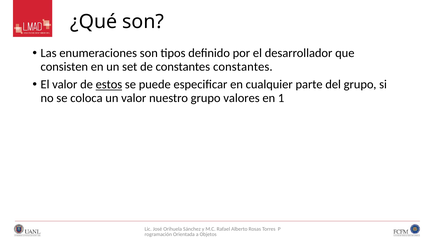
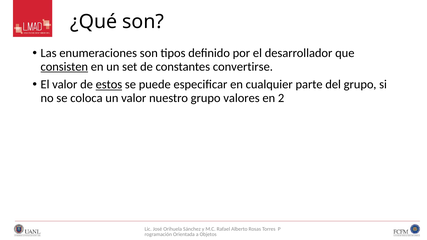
consisten underline: none -> present
constantes constantes: constantes -> convertirse
1: 1 -> 2
